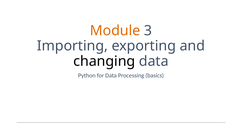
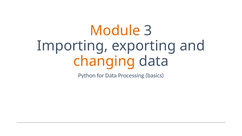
changing colour: black -> orange
